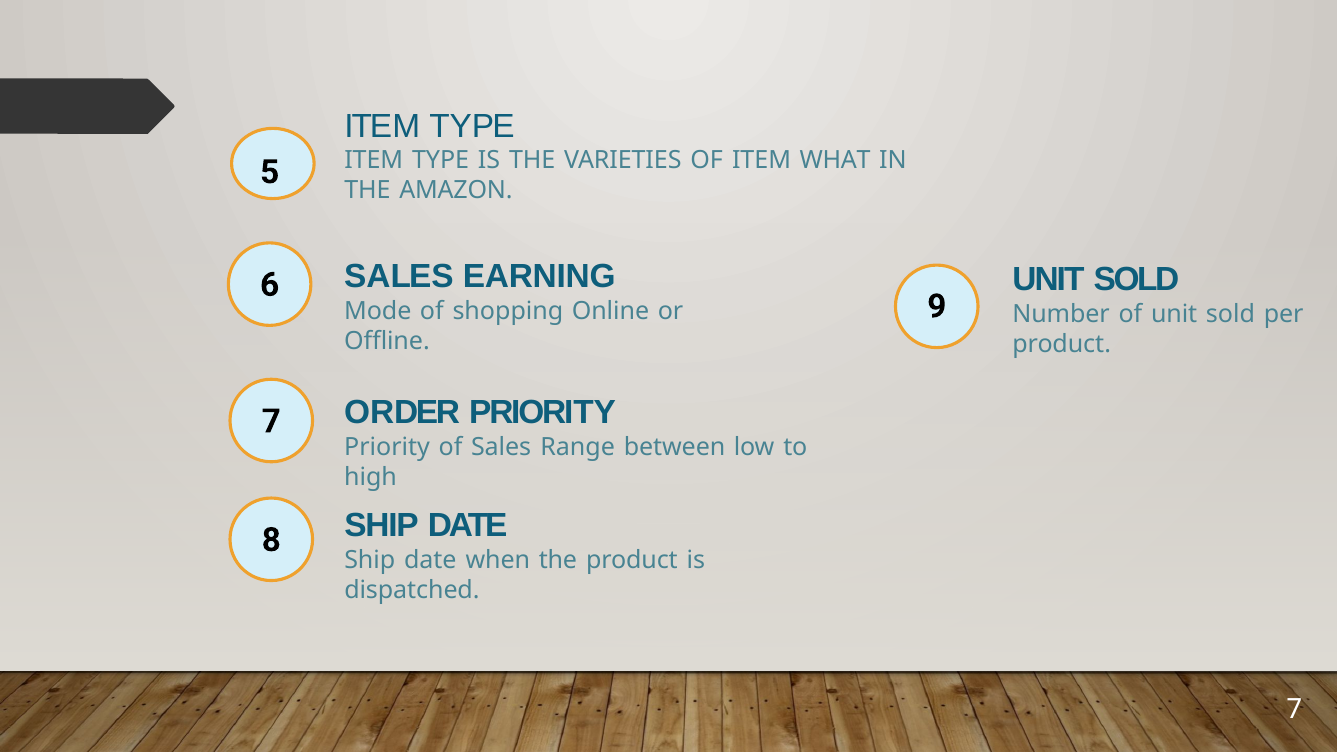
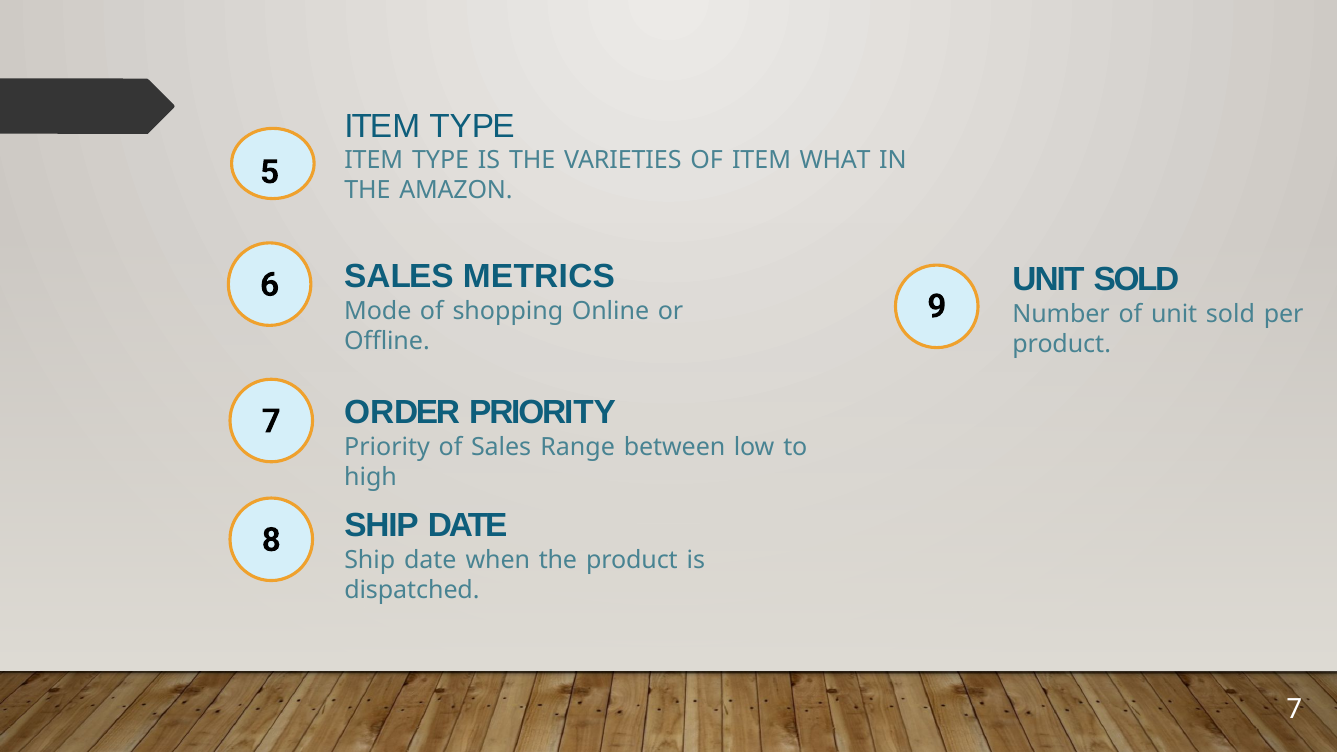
EARNING: EARNING -> METRICS
